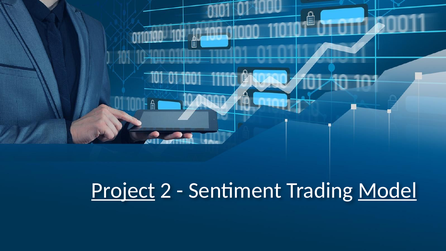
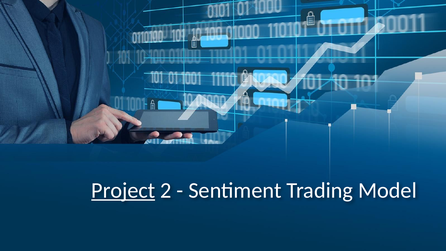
Model underline: present -> none
